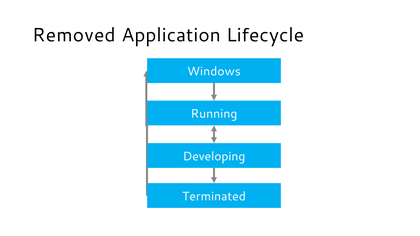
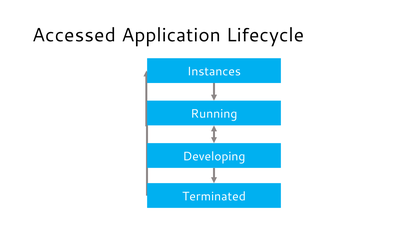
Removed: Removed -> Accessed
Windows: Windows -> Instances
